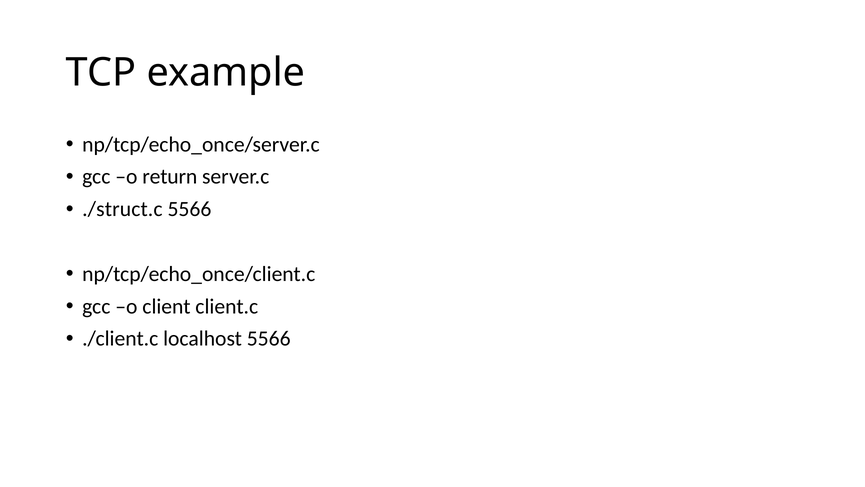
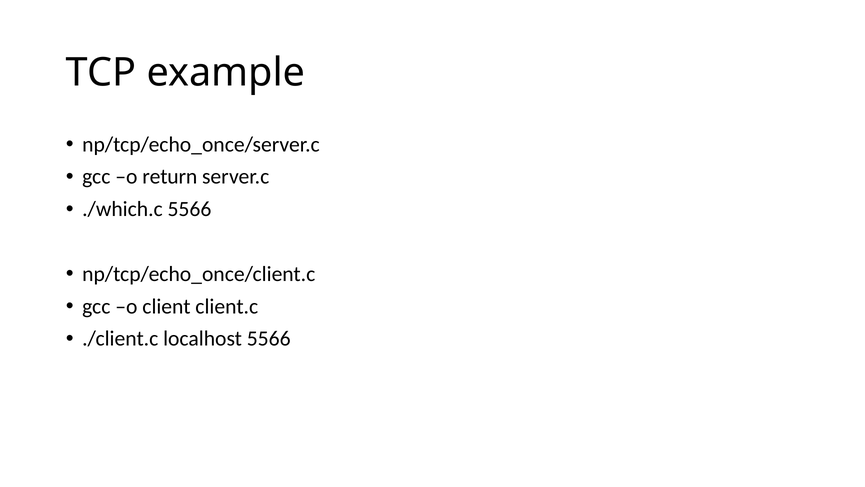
./struct.c: ./struct.c -> ./which.c
